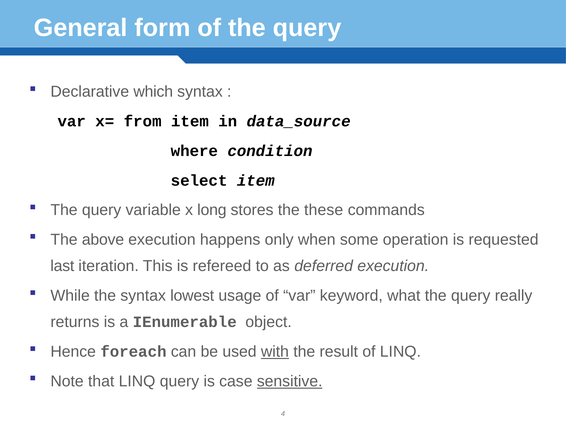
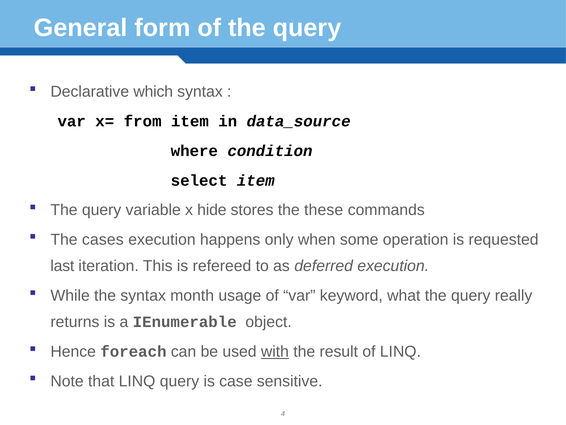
long: long -> hide
above: above -> cases
lowest: lowest -> month
sensitive underline: present -> none
